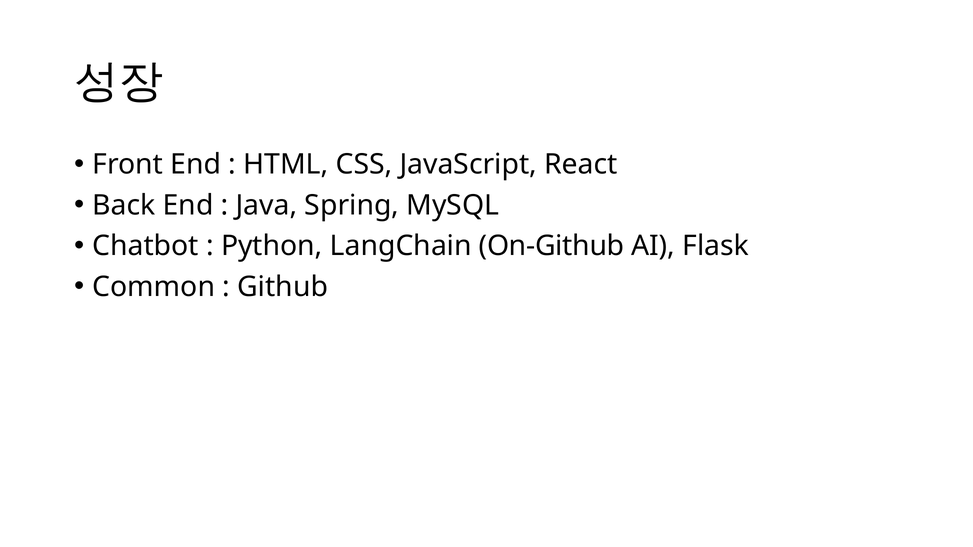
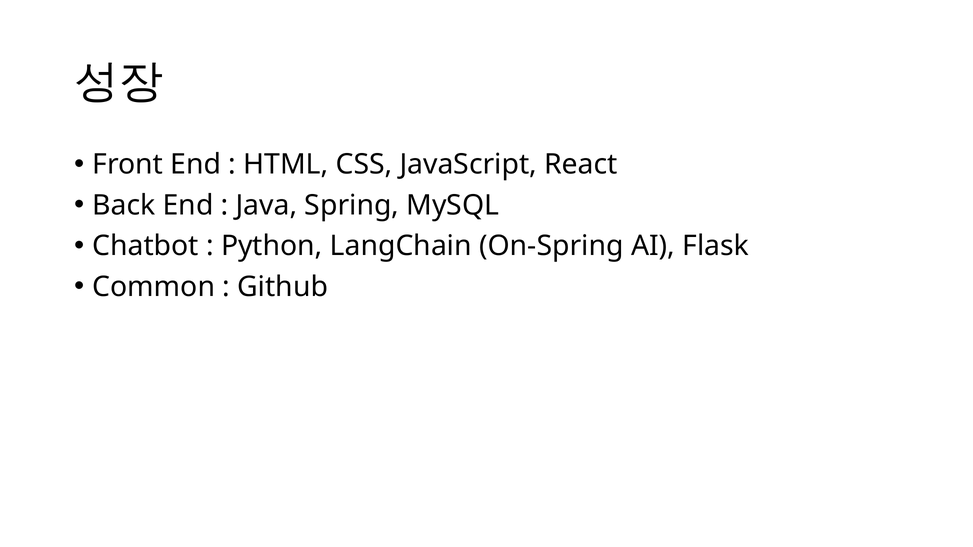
On-Github: On-Github -> On-Spring
